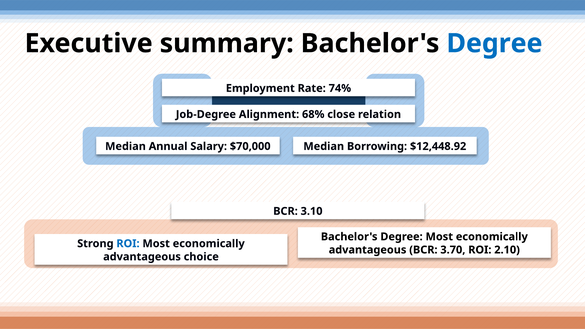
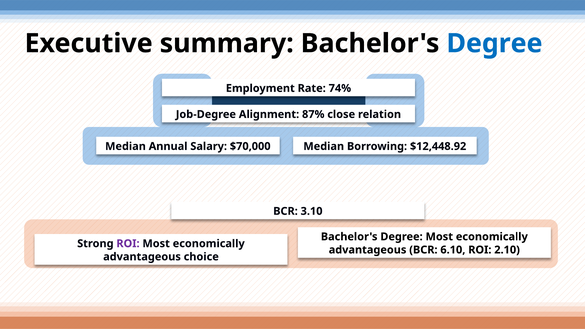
68%: 68% -> 87%
ROI at (128, 244) colour: blue -> purple
3.70: 3.70 -> 6.10
